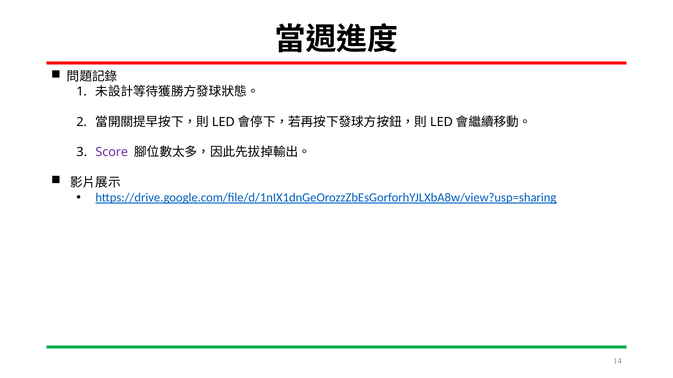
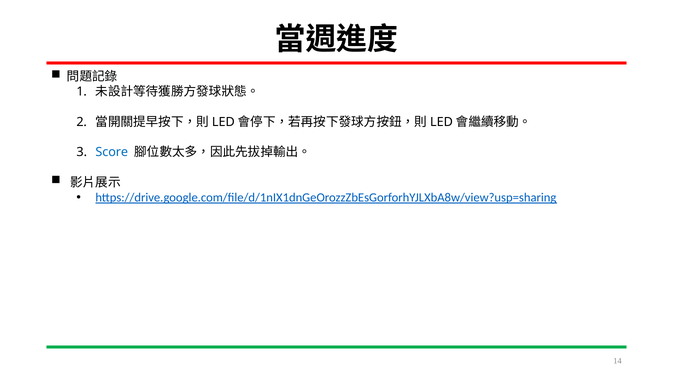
Score colour: purple -> blue
